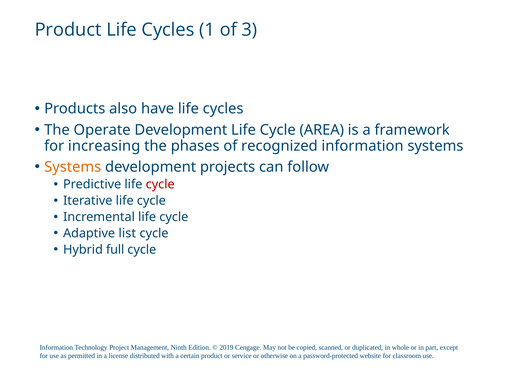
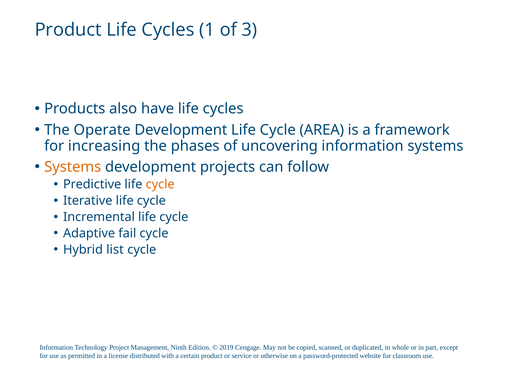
recognized: recognized -> uncovering
cycle at (160, 184) colour: red -> orange
list: list -> fail
full: full -> list
